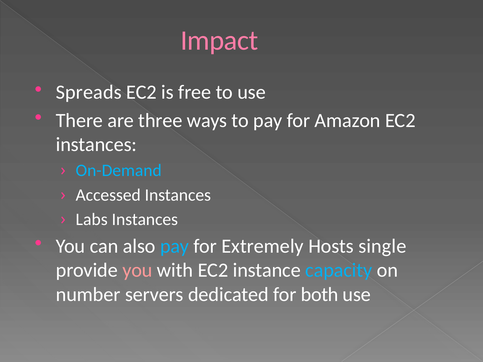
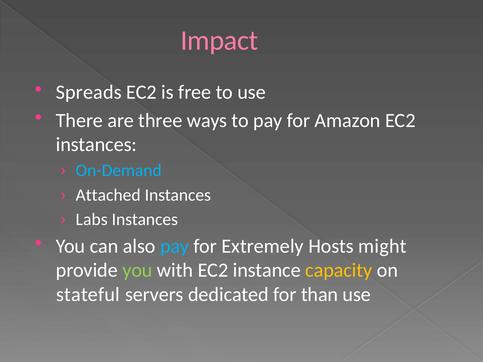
Accessed: Accessed -> Attached
single: single -> might
you at (137, 270) colour: pink -> light green
capacity colour: light blue -> yellow
number: number -> stateful
both: both -> than
